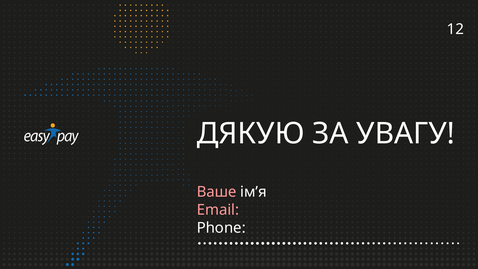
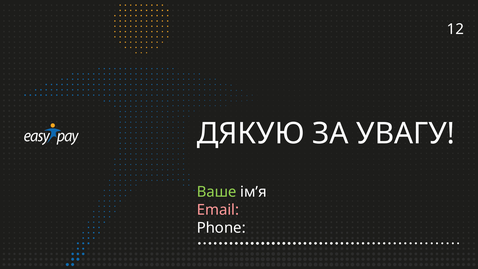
Ваше colour: pink -> light green
